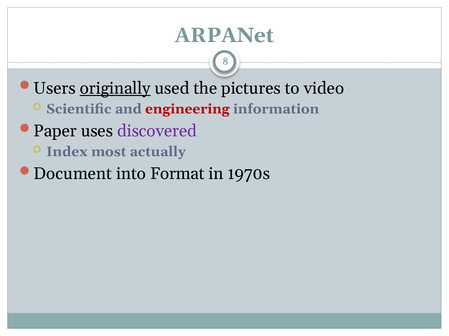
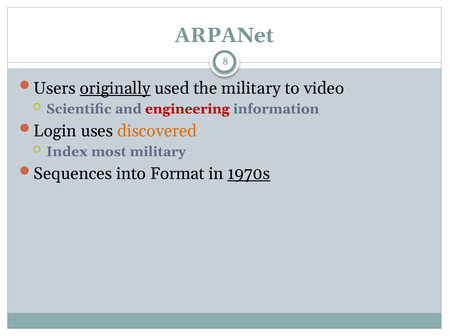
the pictures: pictures -> military
Paper: Paper -> Login
discovered colour: purple -> orange
most actually: actually -> military
Document: Document -> Sequences
1970s underline: none -> present
